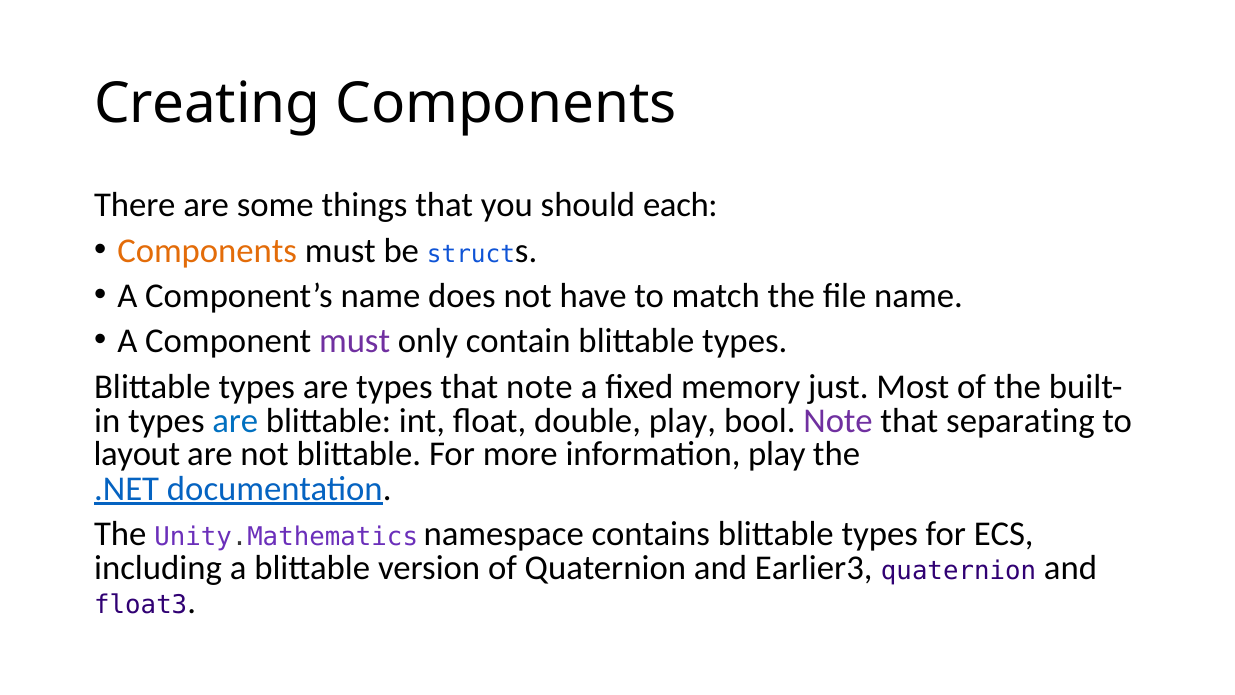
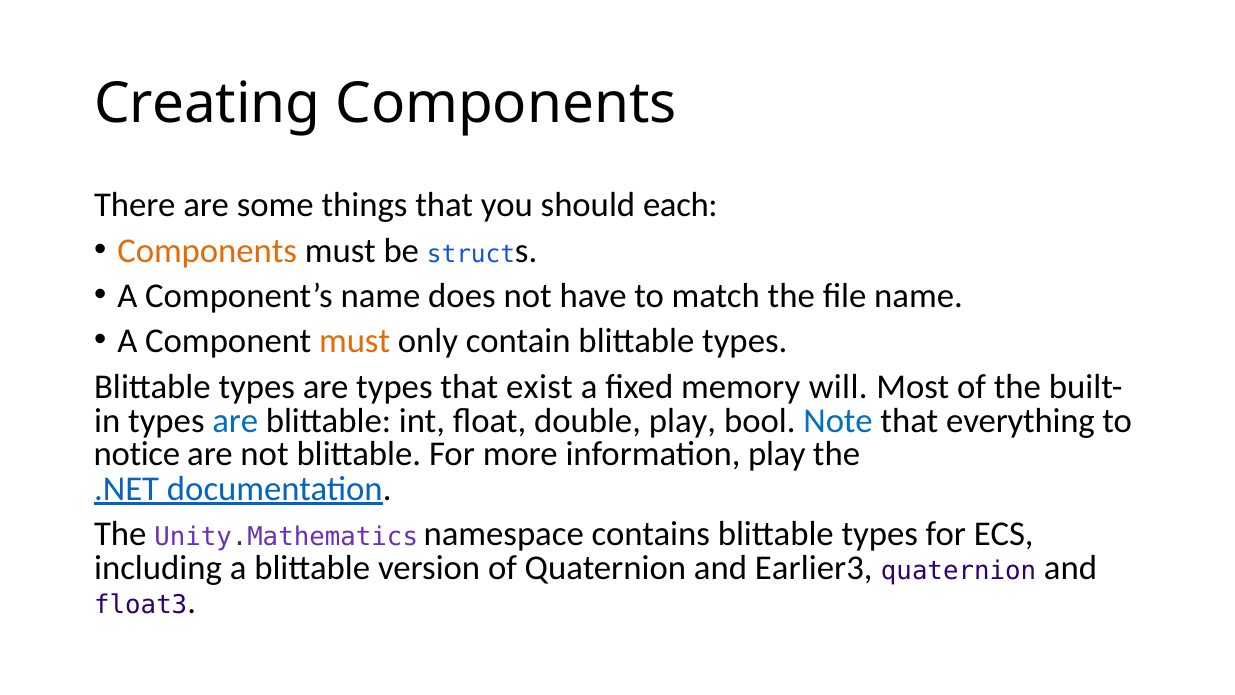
must at (355, 341) colour: purple -> orange
that note: note -> exist
just: just -> will
Note at (838, 420) colour: purple -> blue
separating: separating -> everything
layout: layout -> notice
